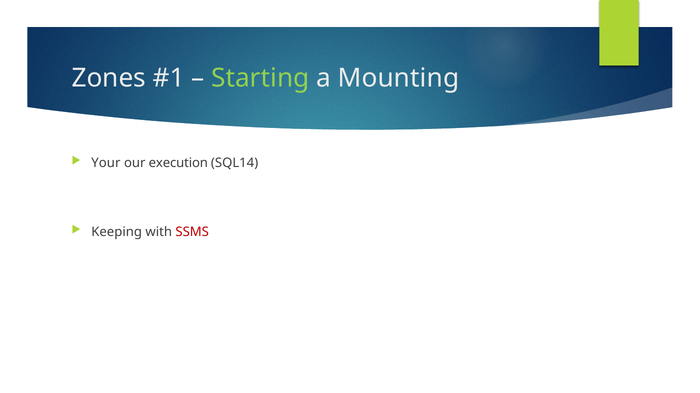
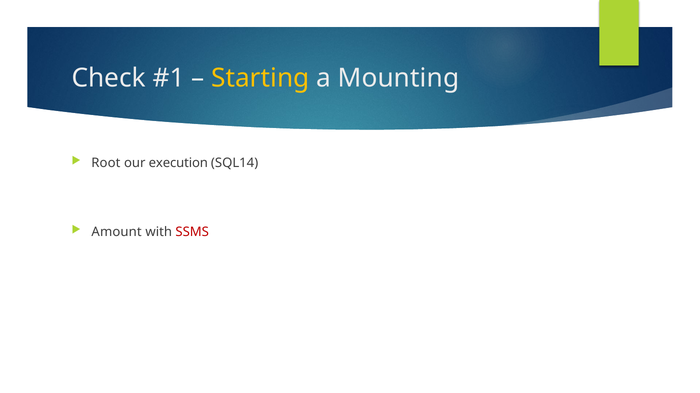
Zones: Zones -> Check
Starting colour: light green -> yellow
Your: Your -> Root
Keeping: Keeping -> Amount
